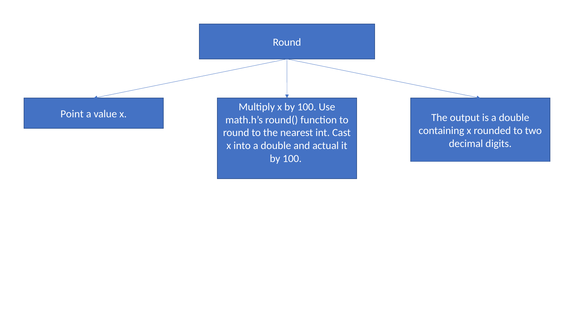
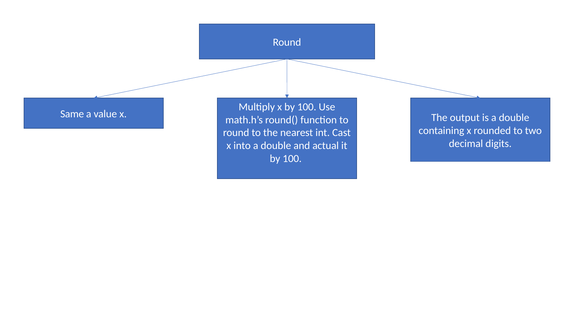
Point: Point -> Same
